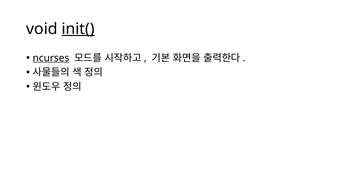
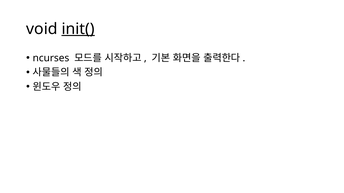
ncurses underline: present -> none
